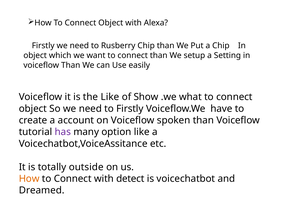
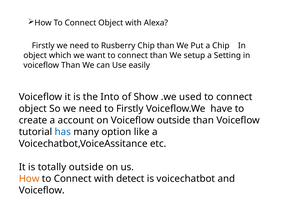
the Like: Like -> Into
what: what -> used
Voiceflow spoken: spoken -> outside
has colour: purple -> blue
Dreamed at (42, 190): Dreamed -> Voiceflow
